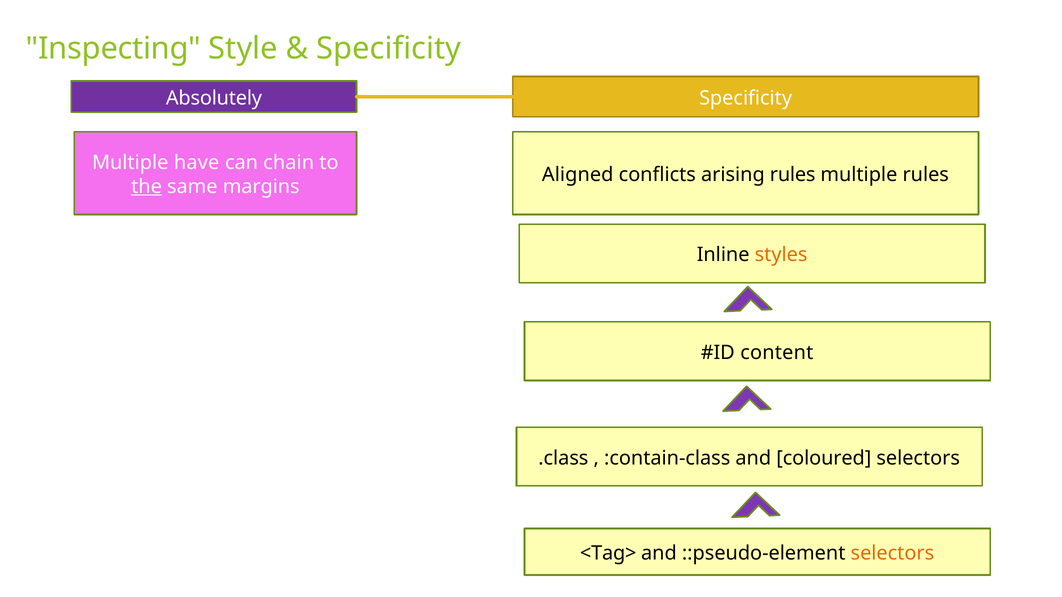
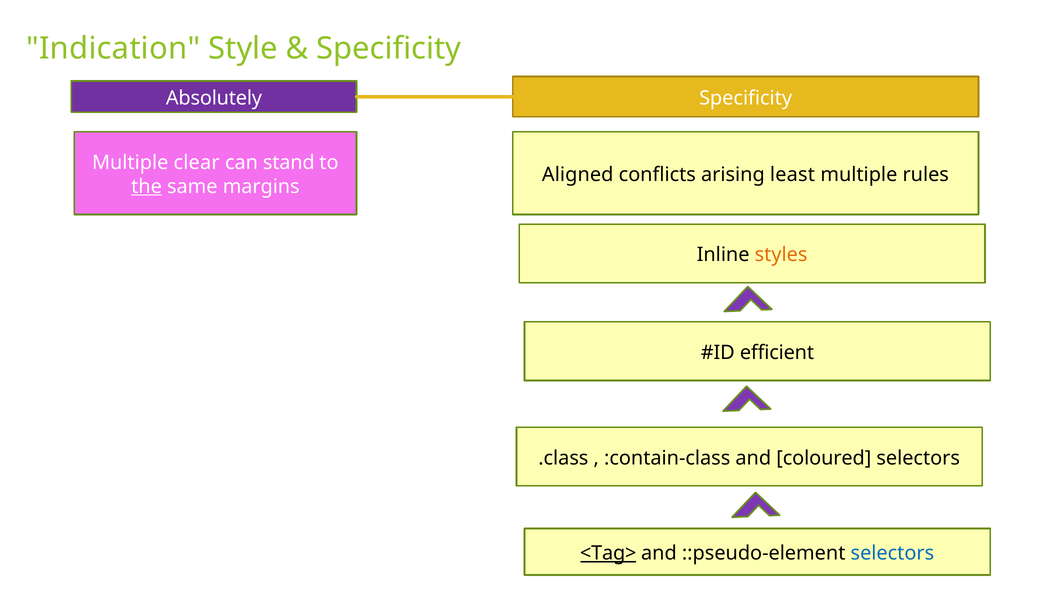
Inspecting: Inspecting -> Indication
have: have -> clear
chain: chain -> stand
arising rules: rules -> least
content: content -> efficient
<Tag> underline: none -> present
selectors at (892, 553) colour: orange -> blue
